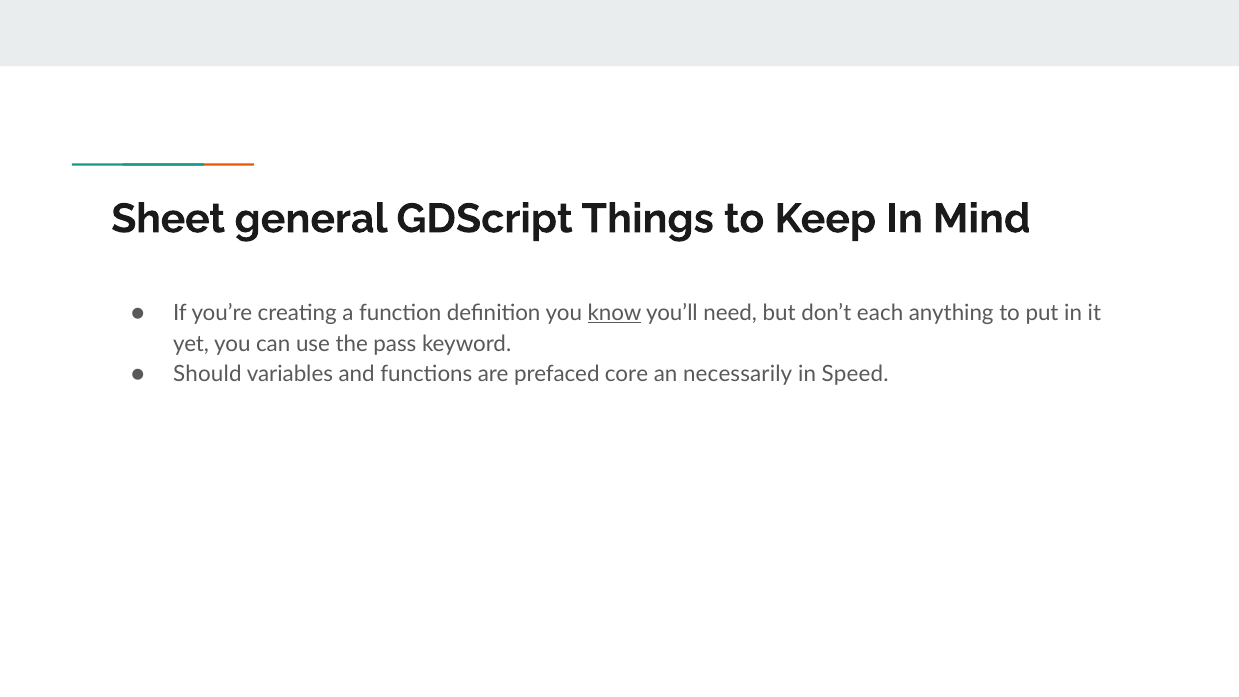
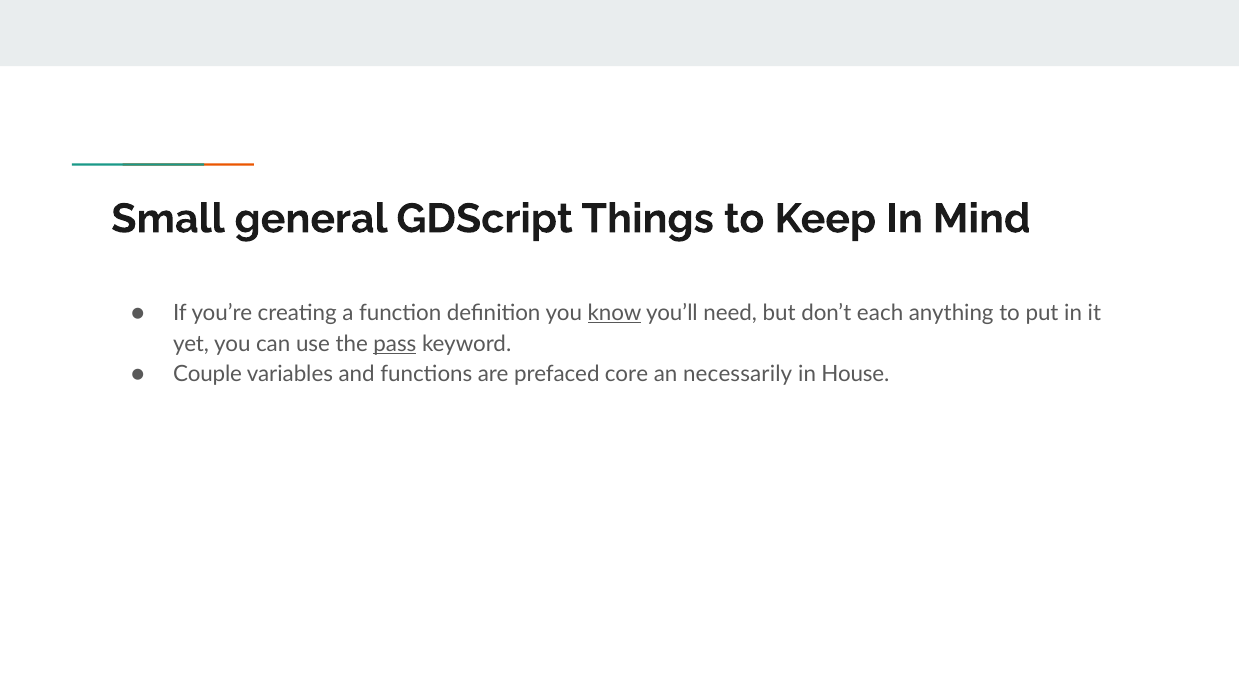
Sheet: Sheet -> Small
pass underline: none -> present
Should: Should -> Couple
Speed: Speed -> House
